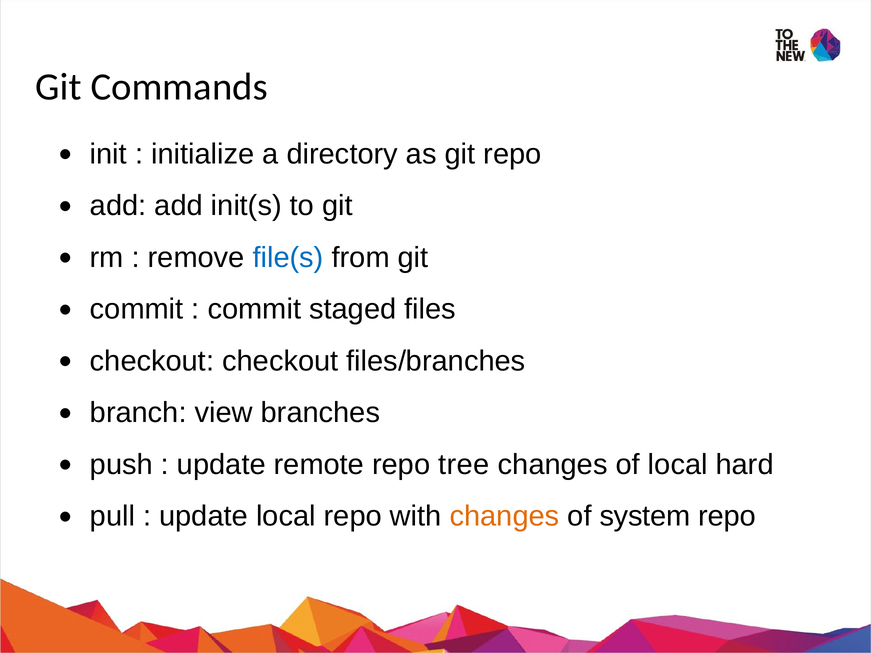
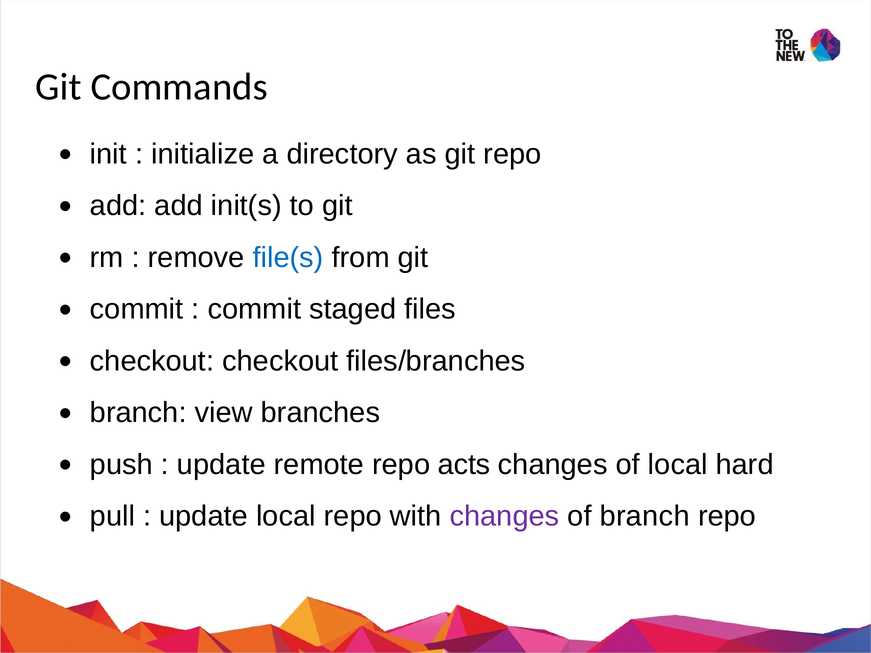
tree: tree -> acts
changes at (504, 517) colour: orange -> purple
of system: system -> branch
